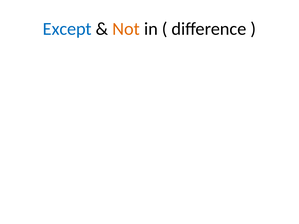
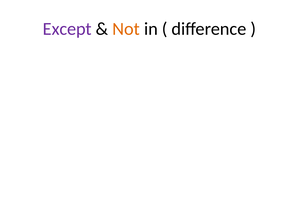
Except colour: blue -> purple
